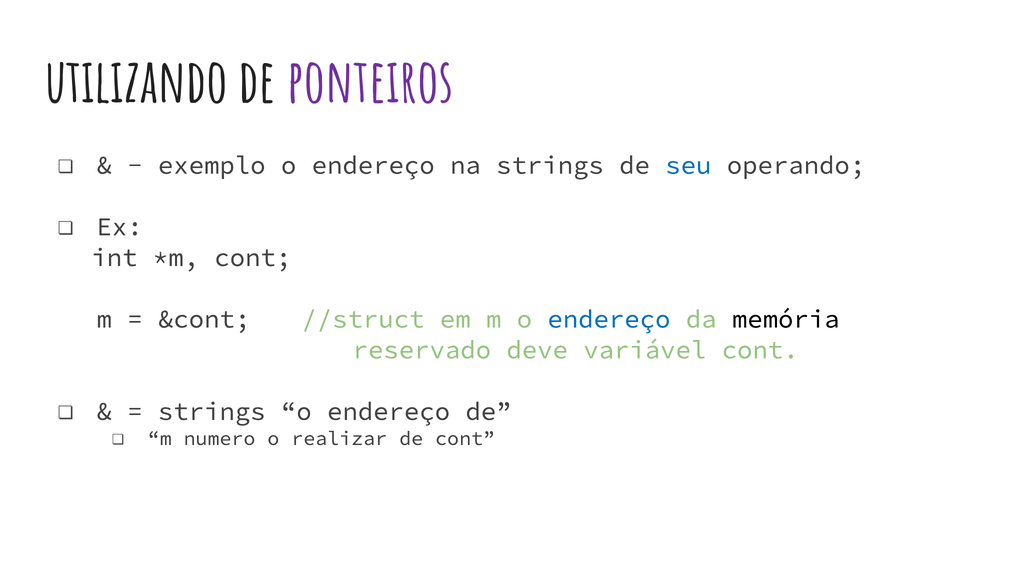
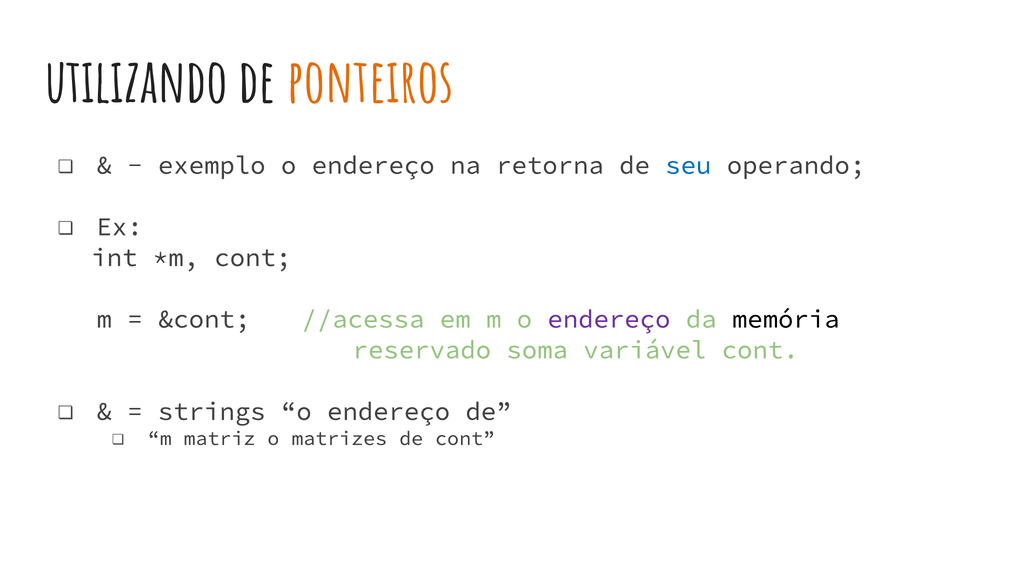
ponteiros colour: purple -> orange
na strings: strings -> retorna
//struct: //struct -> //acessa
endereço at (609, 319) colour: blue -> purple
deve: deve -> soma
numero: numero -> matriz
realizar: realizar -> matrizes
